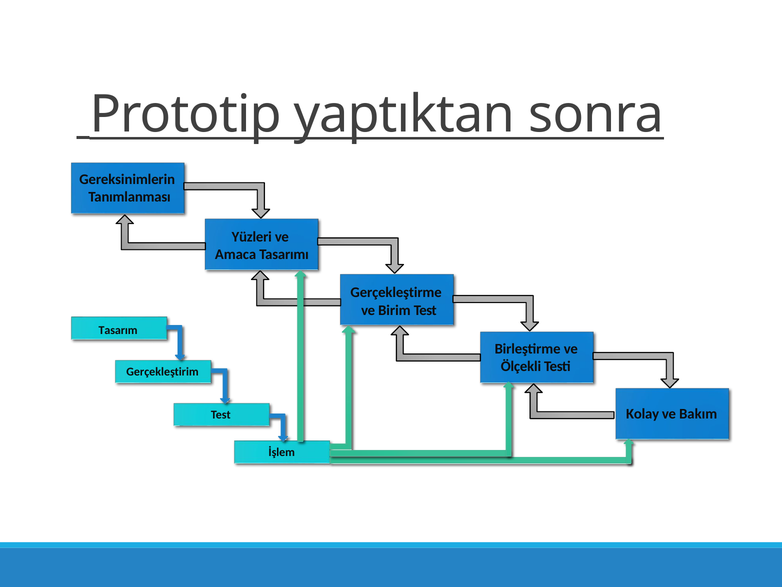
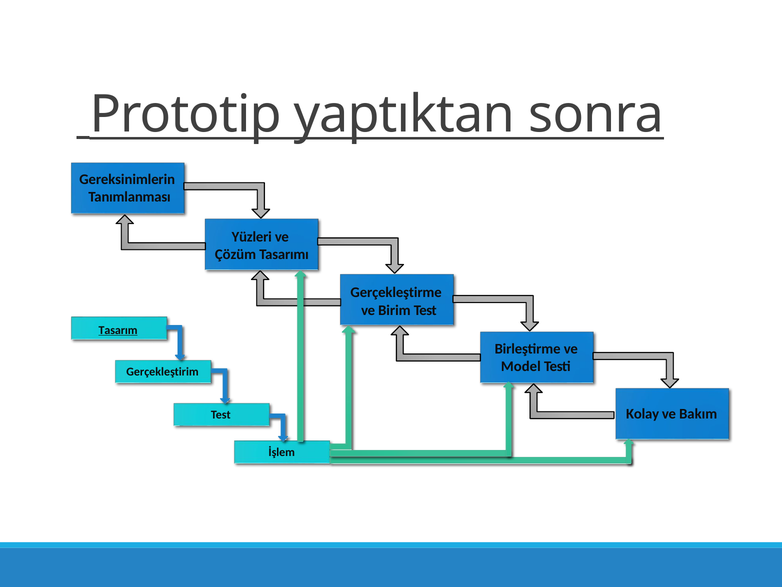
Amaca: Amaca -> Çözüm
Tasarım underline: none -> present
Ölçekli: Ölçekli -> Model
